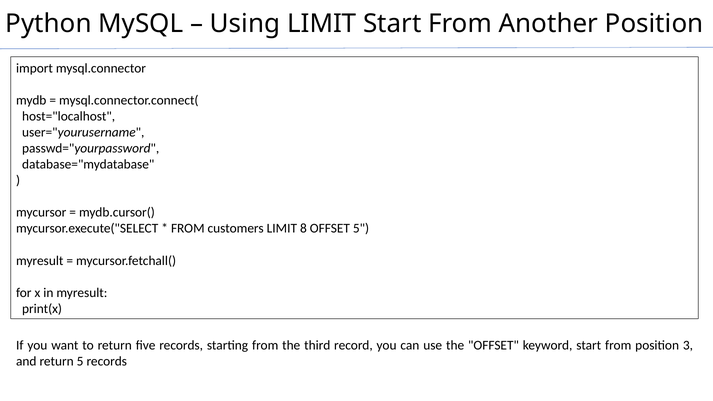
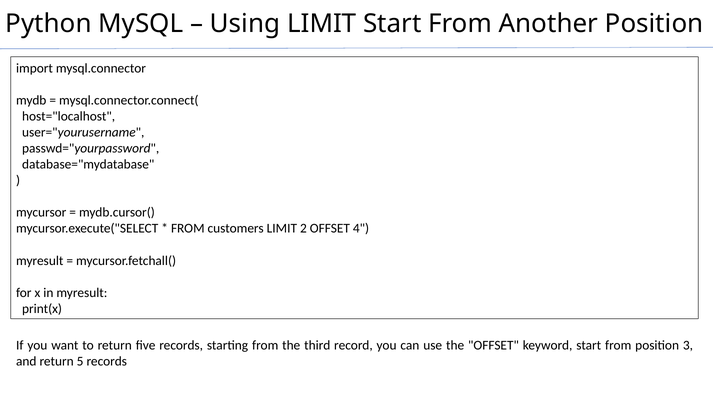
8: 8 -> 2
OFFSET 5: 5 -> 4
